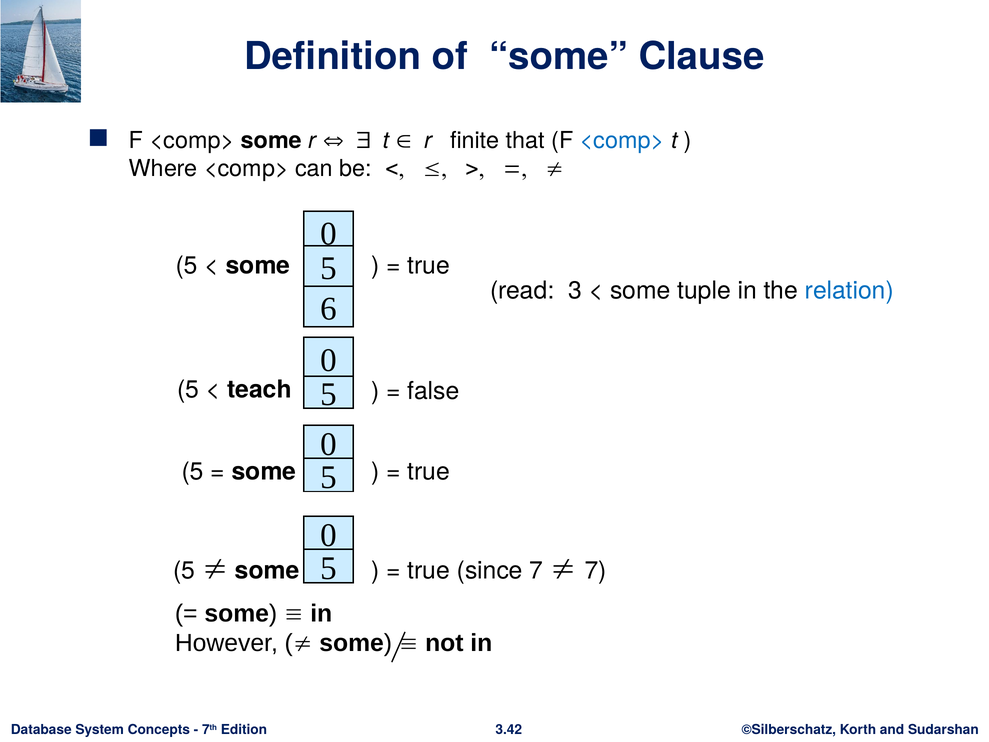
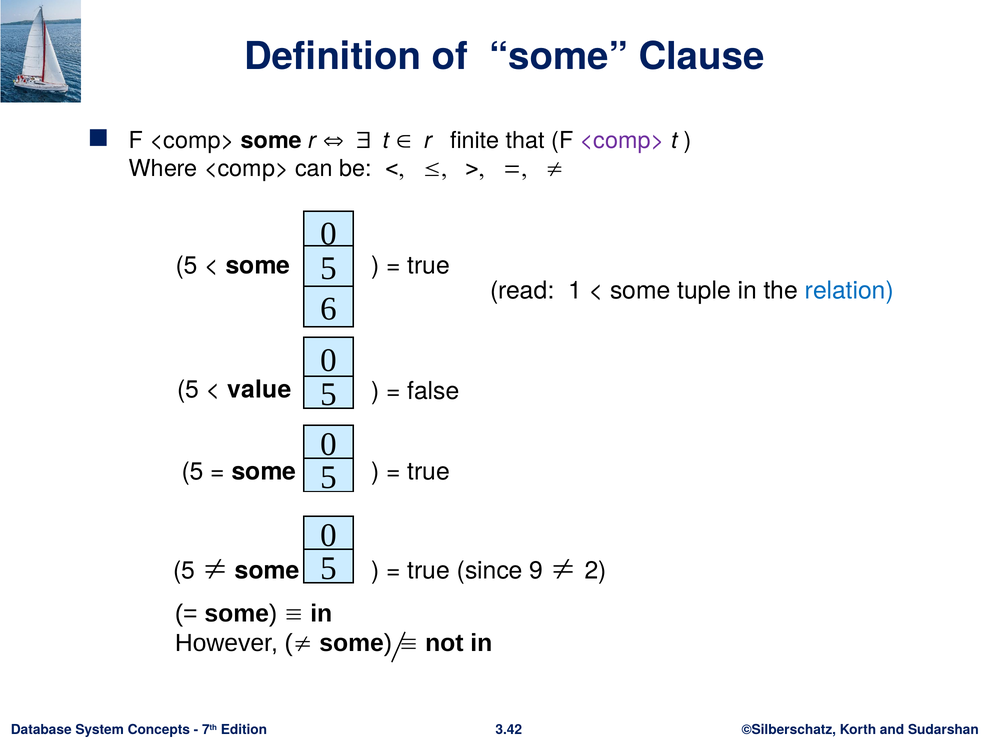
<comp> at (622, 140) colour: blue -> purple
3: 3 -> 1
teach: teach -> value
since 7: 7 -> 9
7 at (596, 571): 7 -> 2
